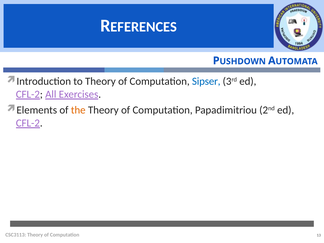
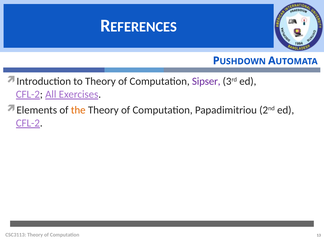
Sipser colour: blue -> purple
